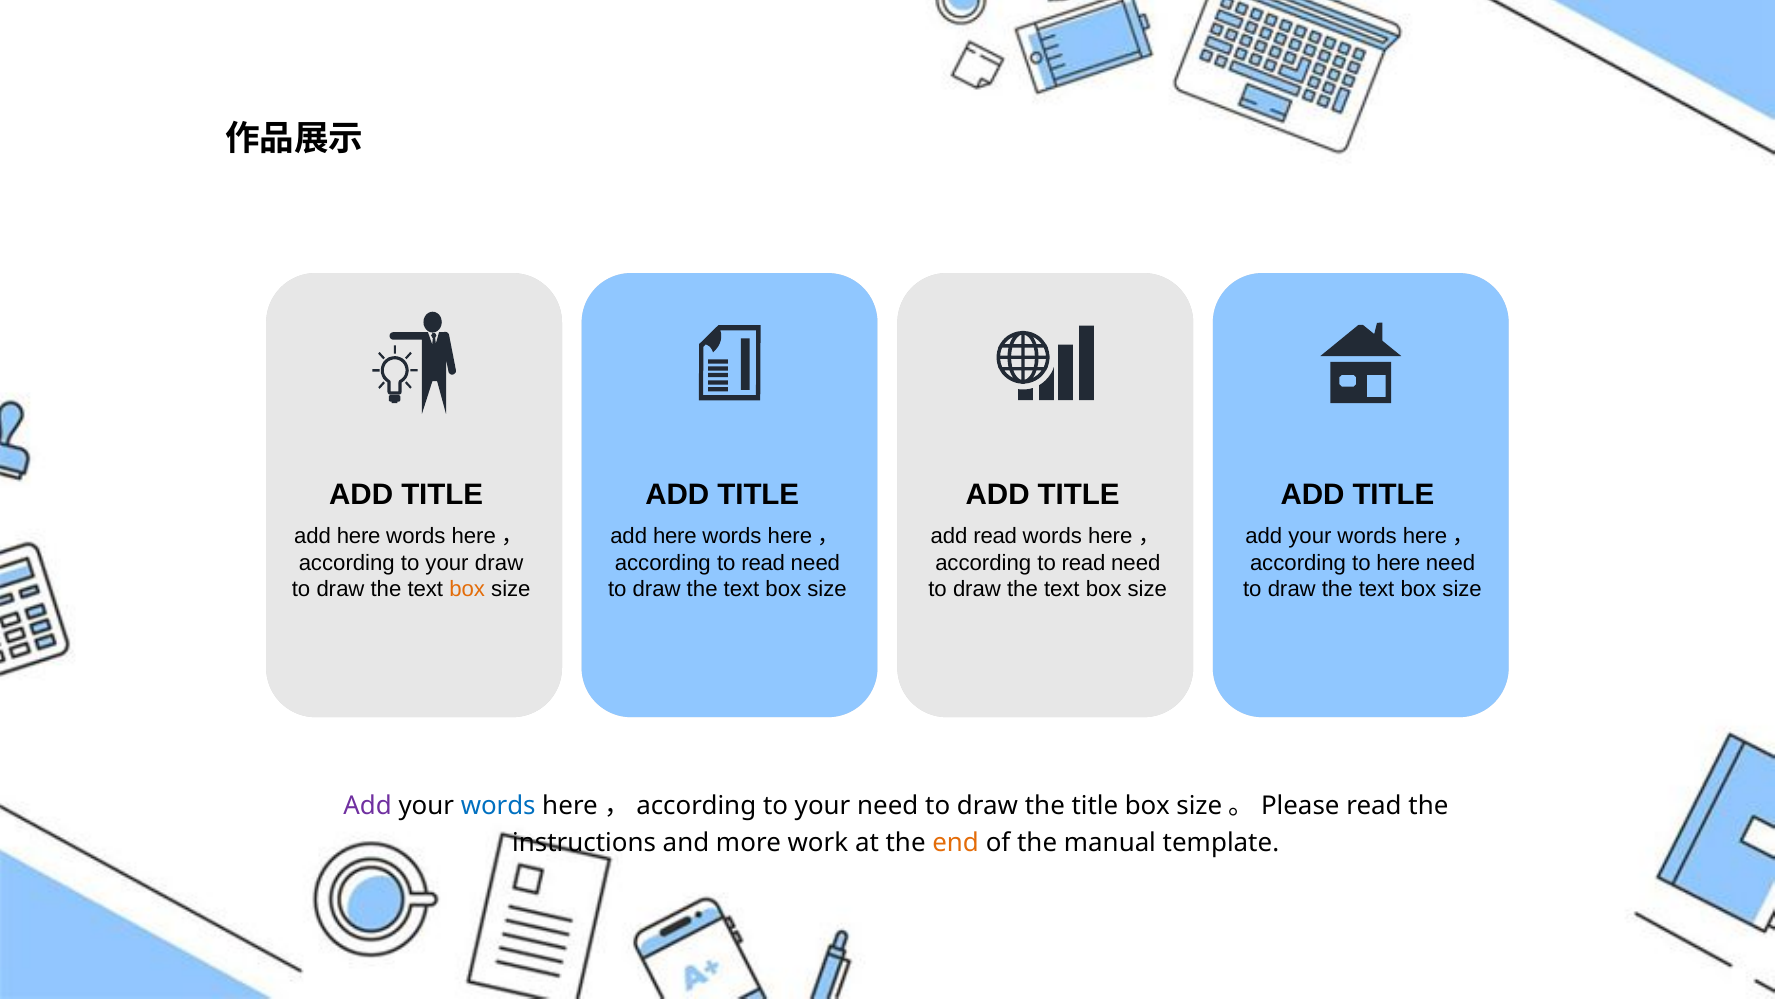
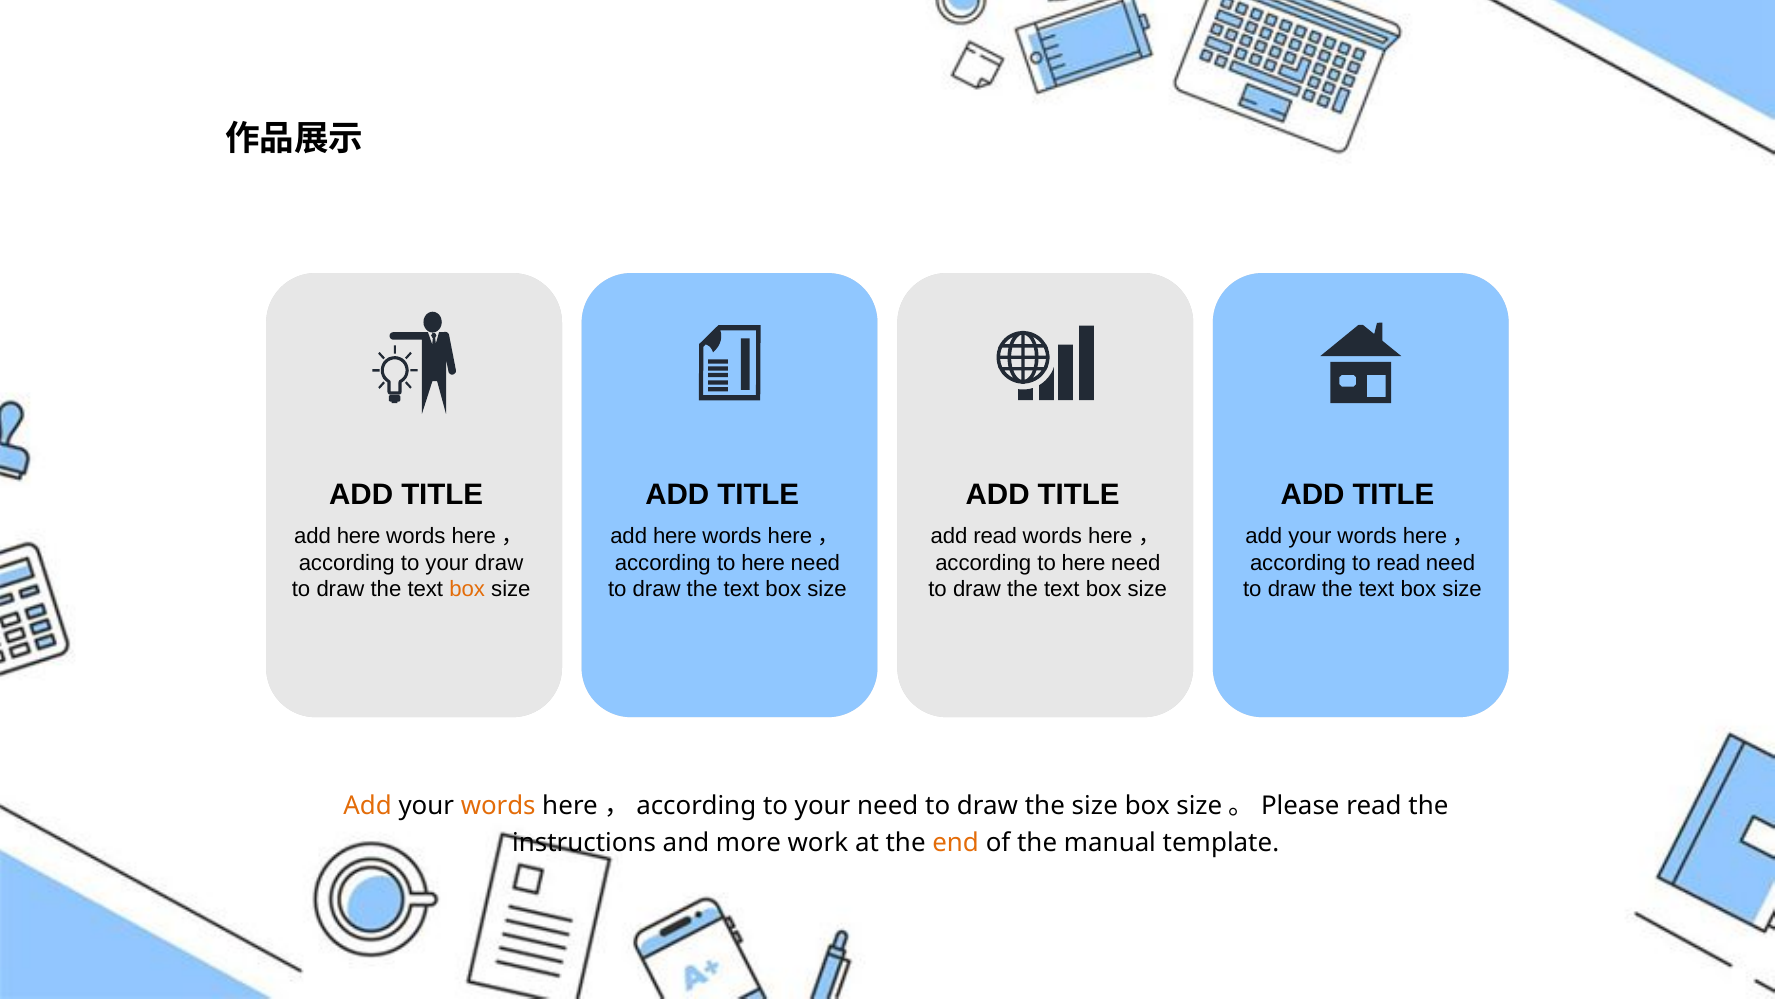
read at (763, 562): read -> here
read at (1084, 562): read -> here
to here: here -> read
Add at (368, 805) colour: purple -> orange
words at (498, 805) colour: blue -> orange
the title: title -> size
